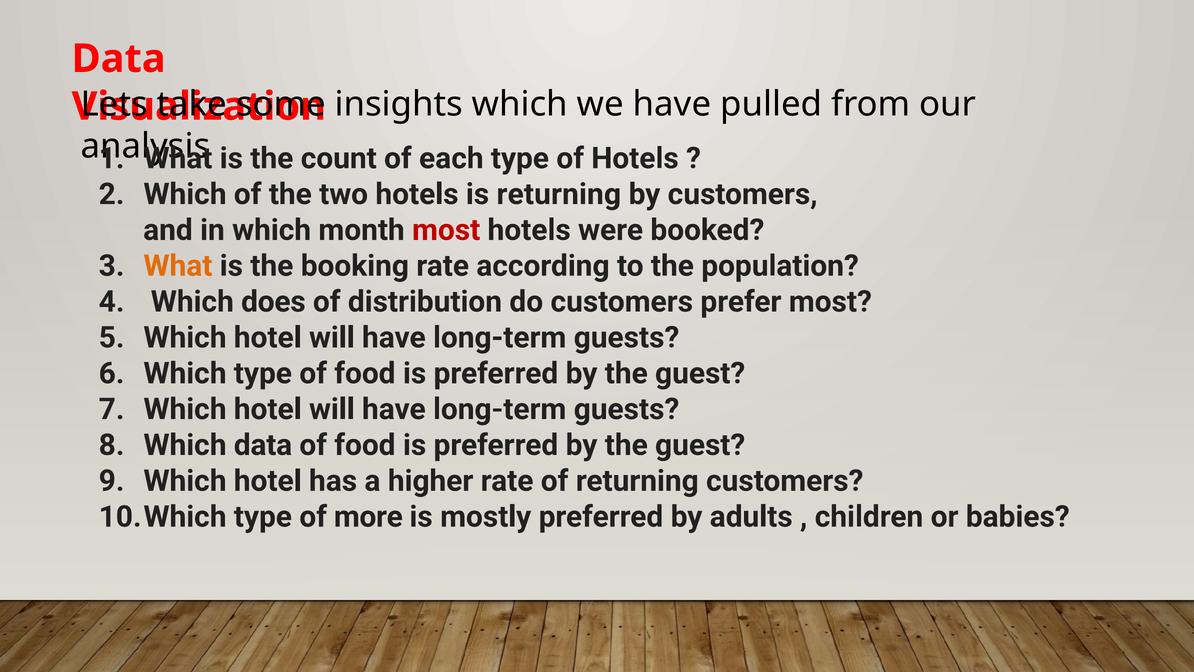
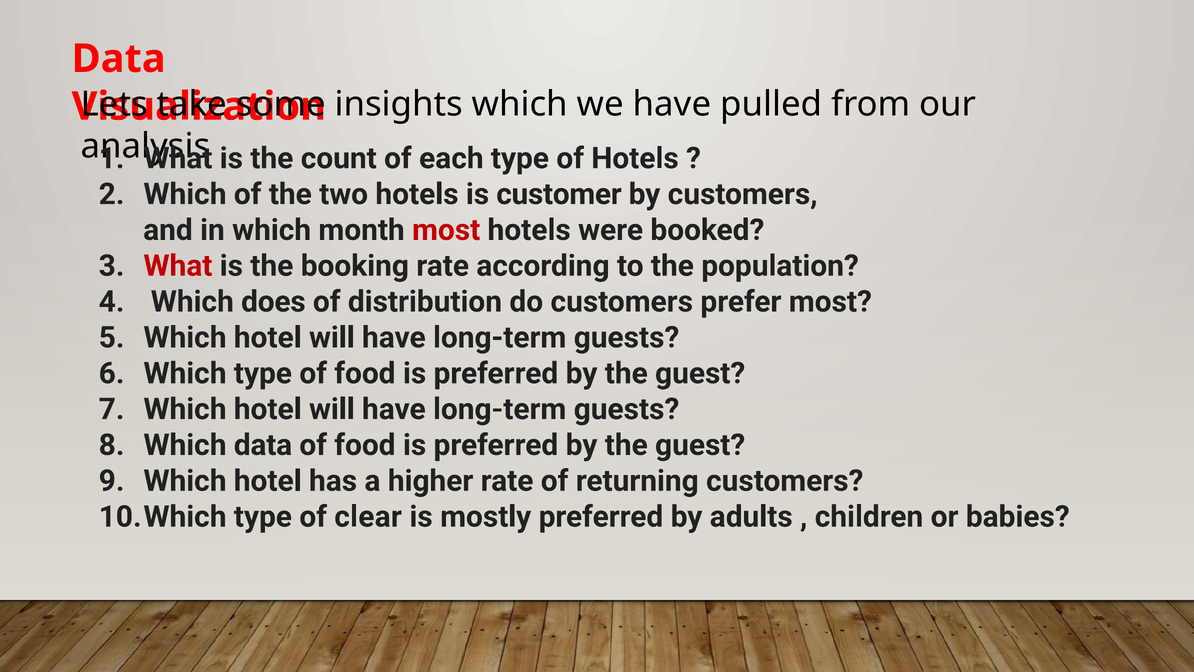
is returning: returning -> customer
What at (178, 266) colour: orange -> red
more: more -> clear
